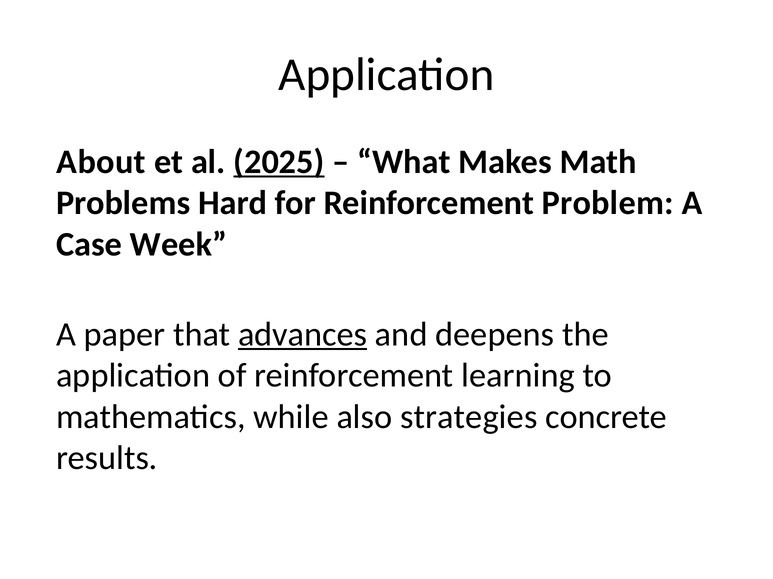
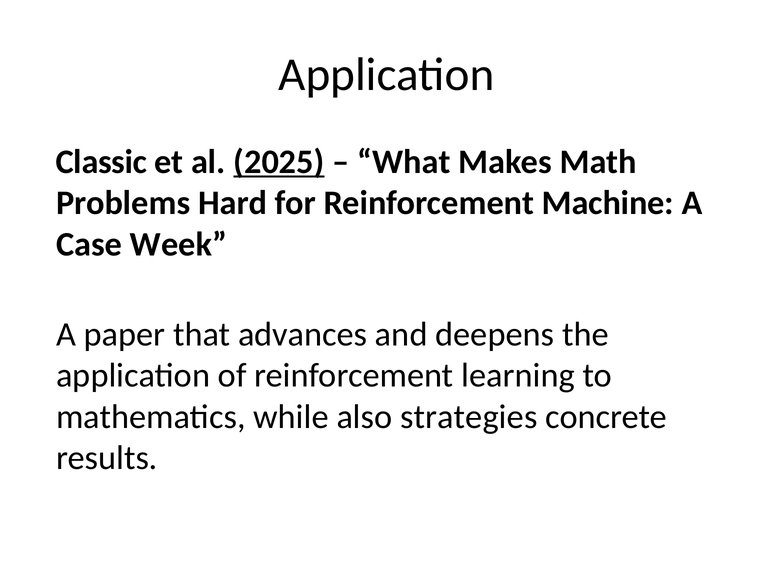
About: About -> Classic
Problem: Problem -> Machine
advances underline: present -> none
